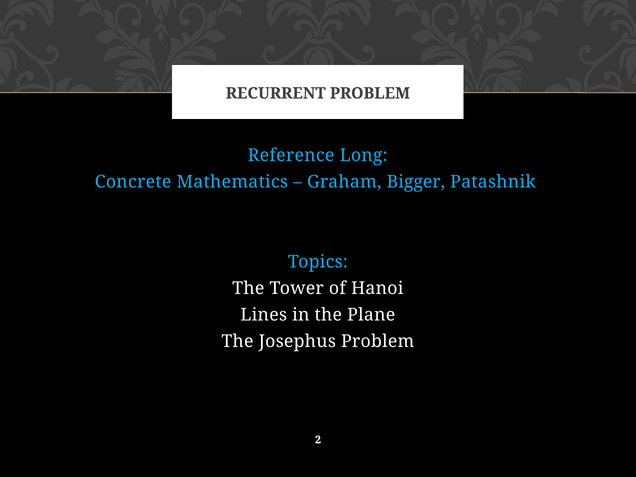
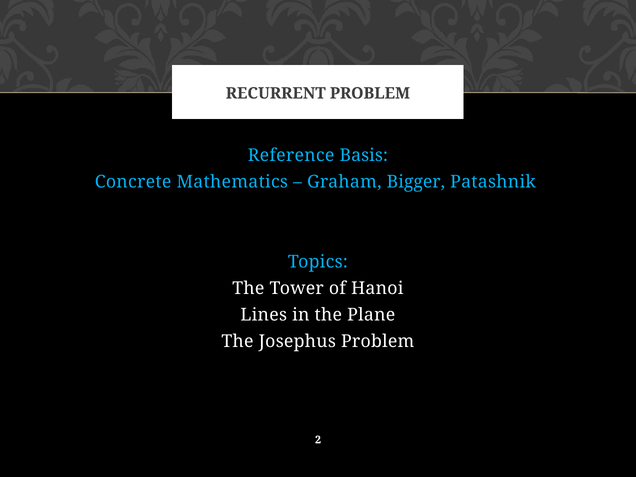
Long: Long -> Basis
